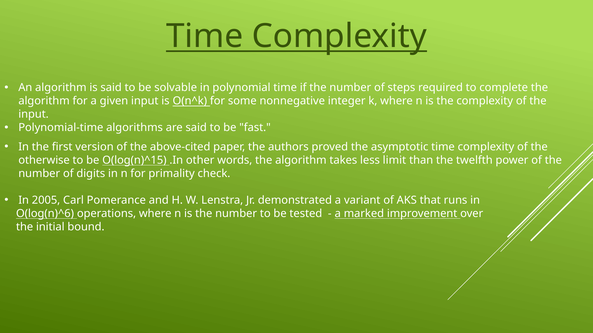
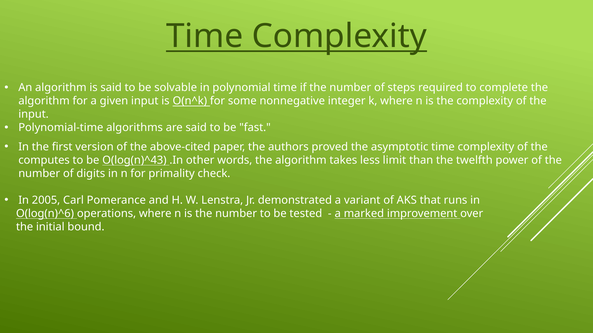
otherwise: otherwise -> computes
O(log(n)^15: O(log(n)^15 -> O(log(n)^43
